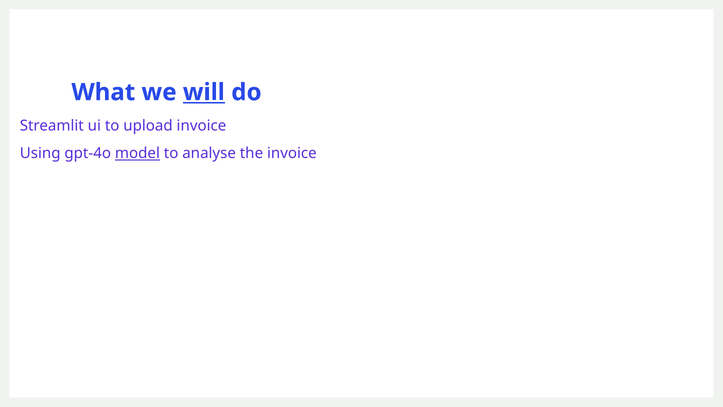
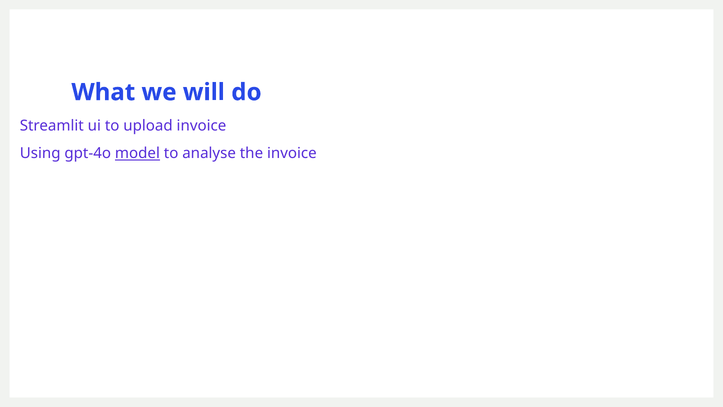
will underline: present -> none
